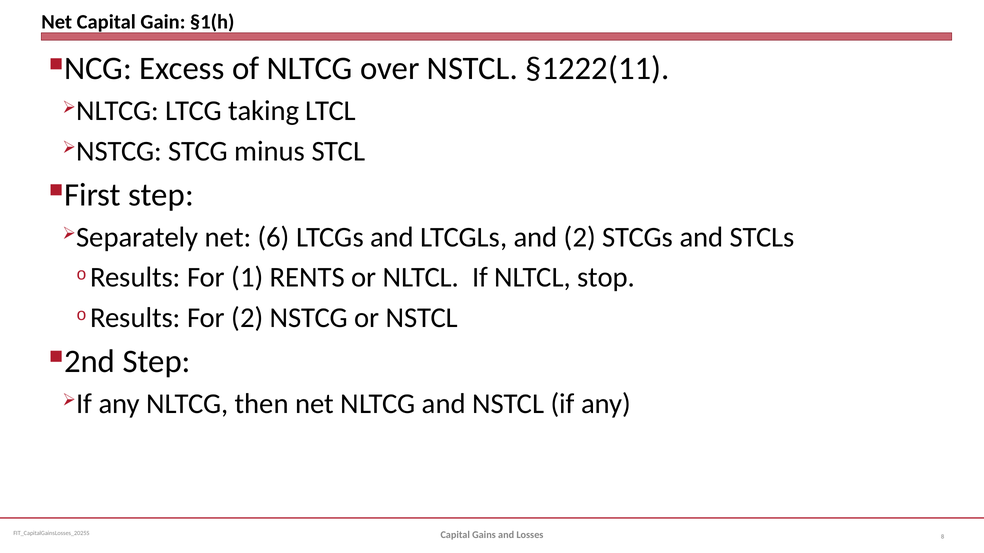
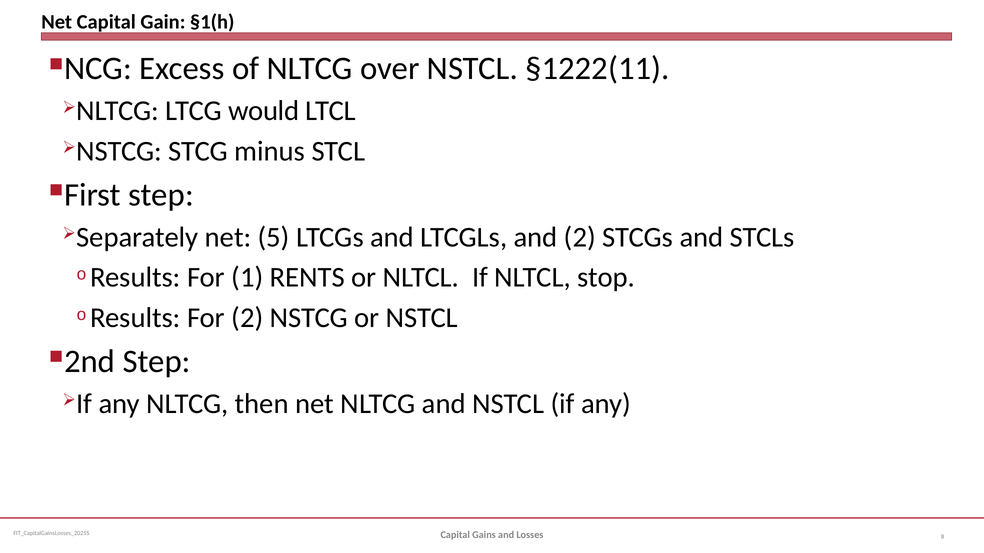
taking: taking -> would
6: 6 -> 5
